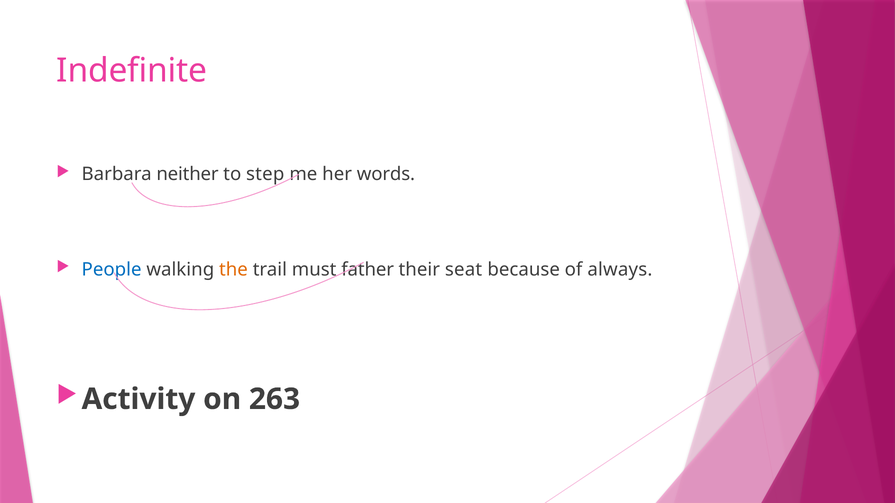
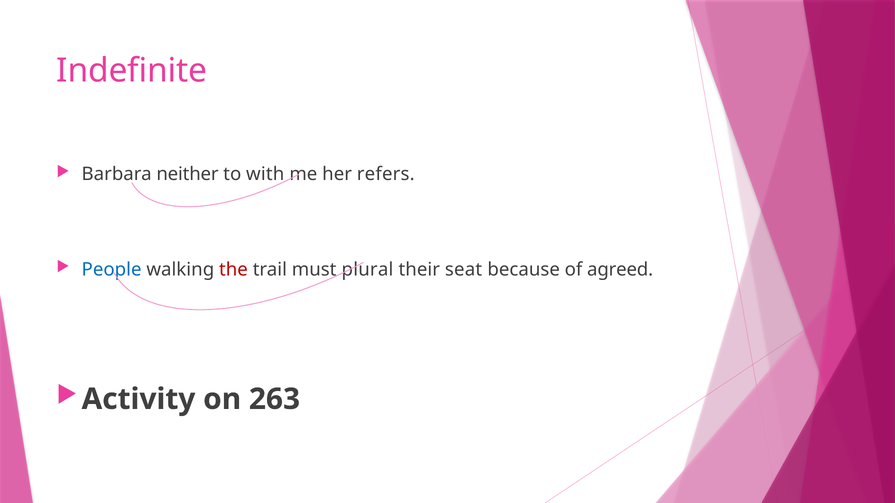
step: step -> with
words: words -> refers
the colour: orange -> red
father: father -> plural
always: always -> agreed
